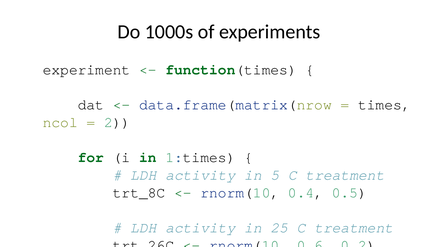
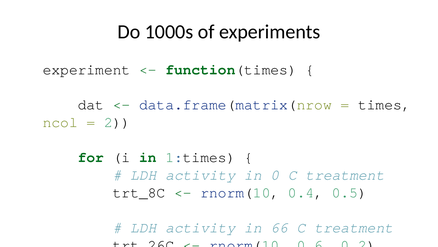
5: 5 -> 0
25: 25 -> 66
